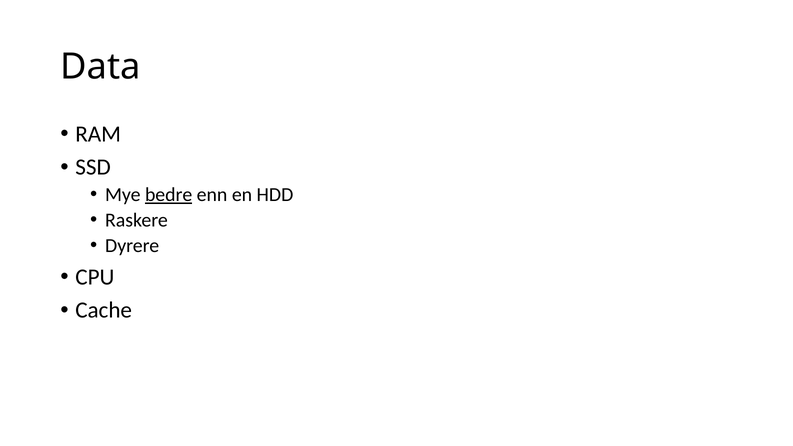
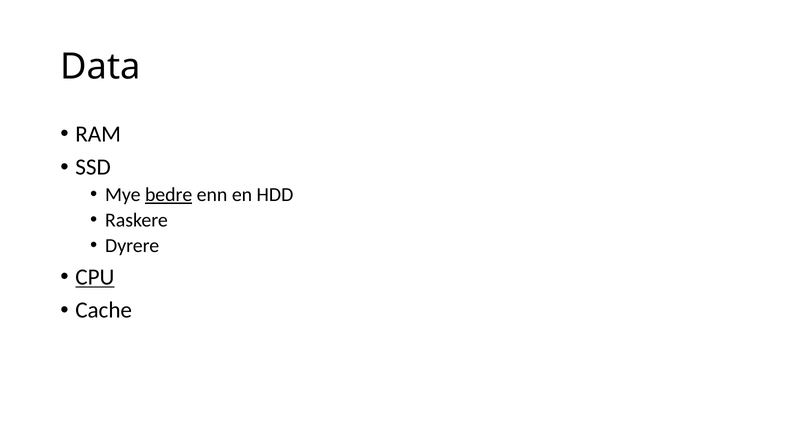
CPU underline: none -> present
